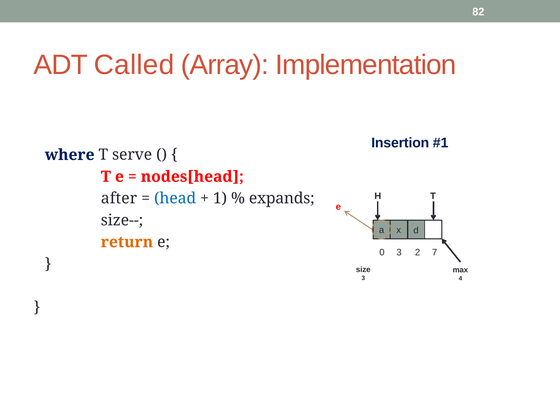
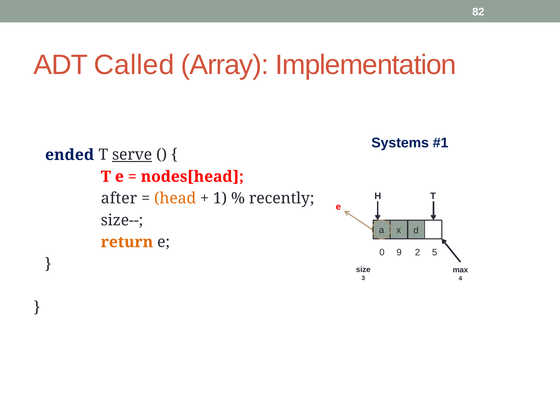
Insertion: Insertion -> Systems
where: where -> ended
serve underline: none -> present
head colour: blue -> orange
expands: expands -> recently
0 3: 3 -> 9
7: 7 -> 5
